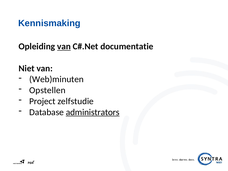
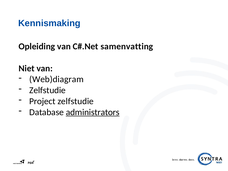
van at (64, 46) underline: present -> none
documentatie: documentatie -> samenvatting
Web)minuten: Web)minuten -> Web)diagram
Opstellen at (47, 90): Opstellen -> Zelfstudie
